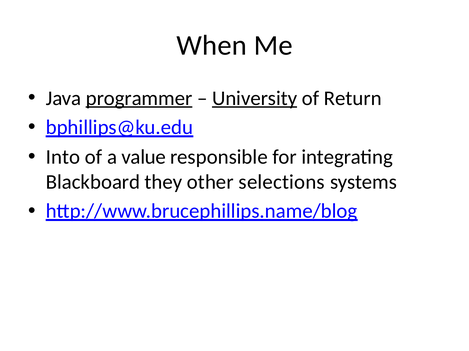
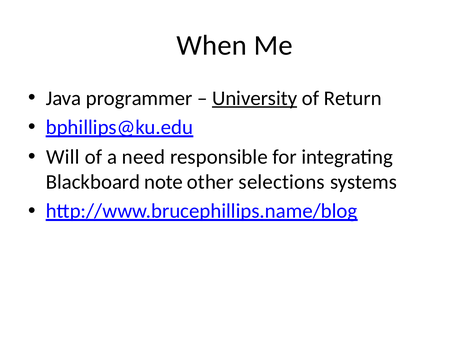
programmer underline: present -> none
Into: Into -> Will
value: value -> need
they: they -> note
